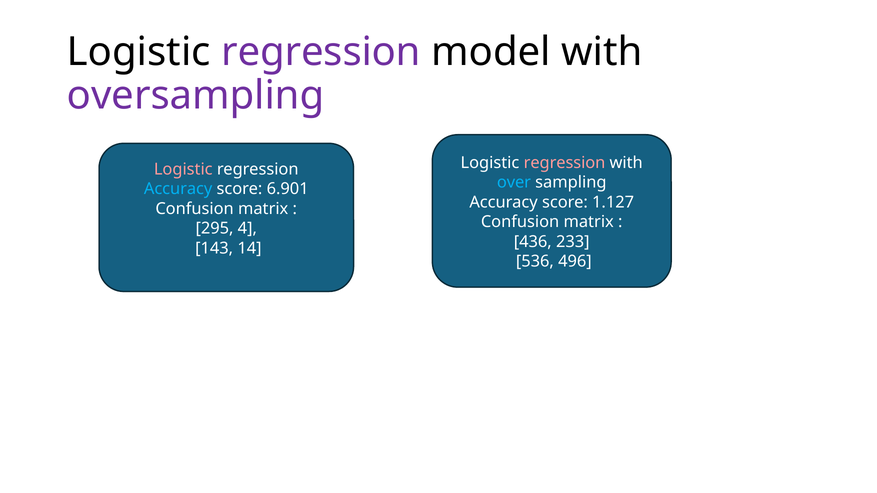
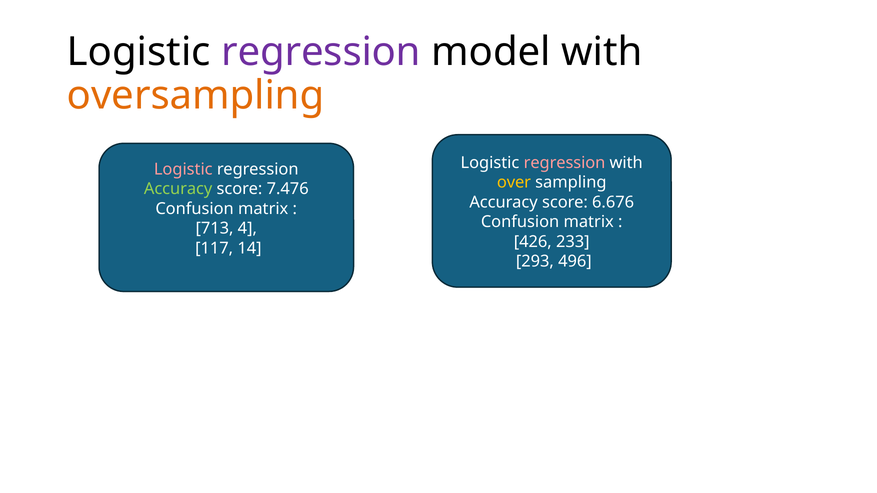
oversampling colour: purple -> orange
over colour: light blue -> yellow
Accuracy at (178, 189) colour: light blue -> light green
6.901: 6.901 -> 7.476
1.127: 1.127 -> 6.676
295: 295 -> 713
436: 436 -> 426
143: 143 -> 117
536: 536 -> 293
